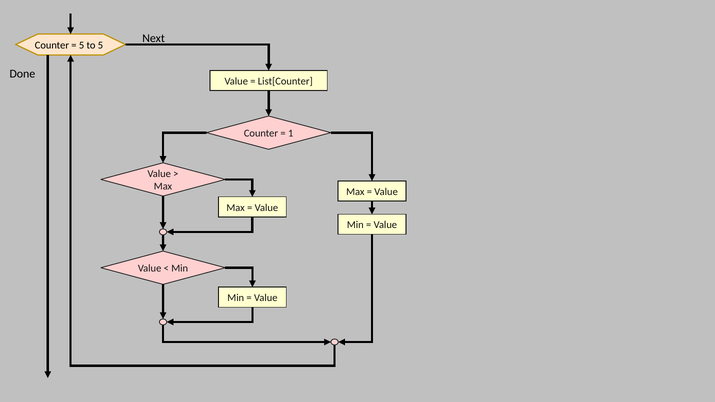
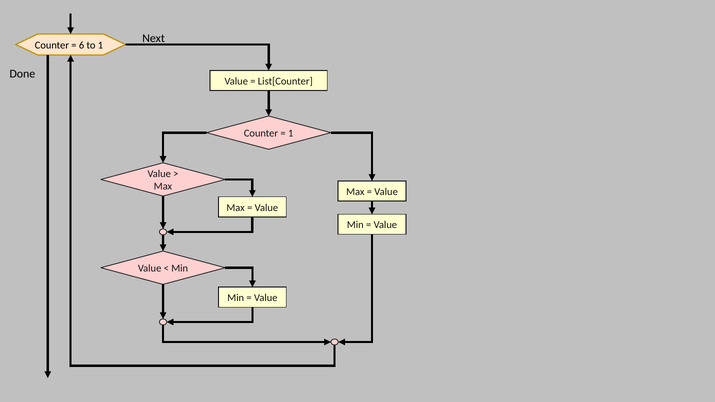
5 at (82, 45): 5 -> 6
to 5: 5 -> 1
